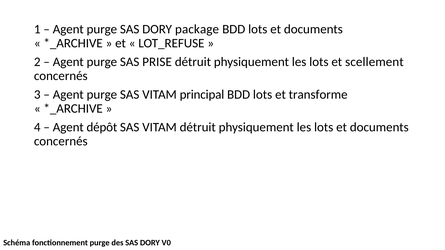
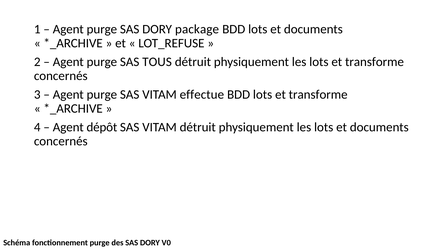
PRISE: PRISE -> TOUS
les lots et scellement: scellement -> transforme
principal: principal -> effectue
